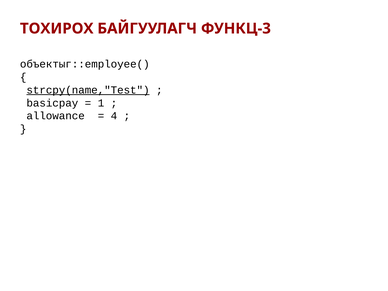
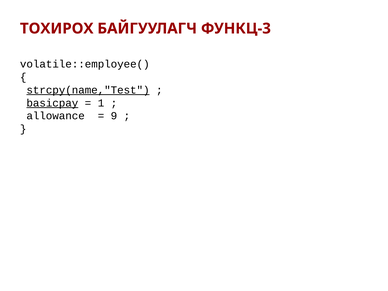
объектыг::employee(: объектыг::employee( -> volatile::employee(
basicpay underline: none -> present
4: 4 -> 9
